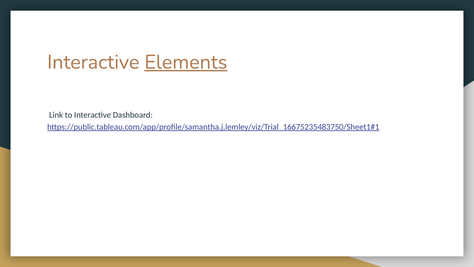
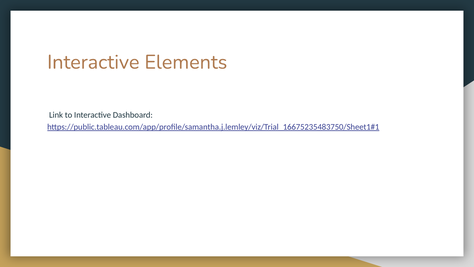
Elements underline: present -> none
